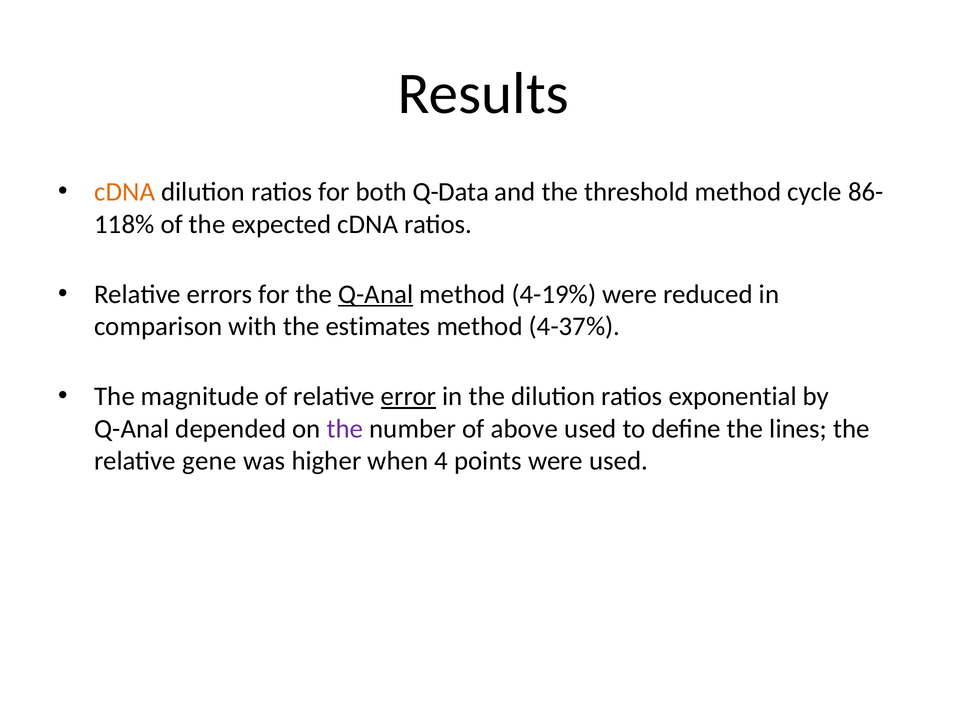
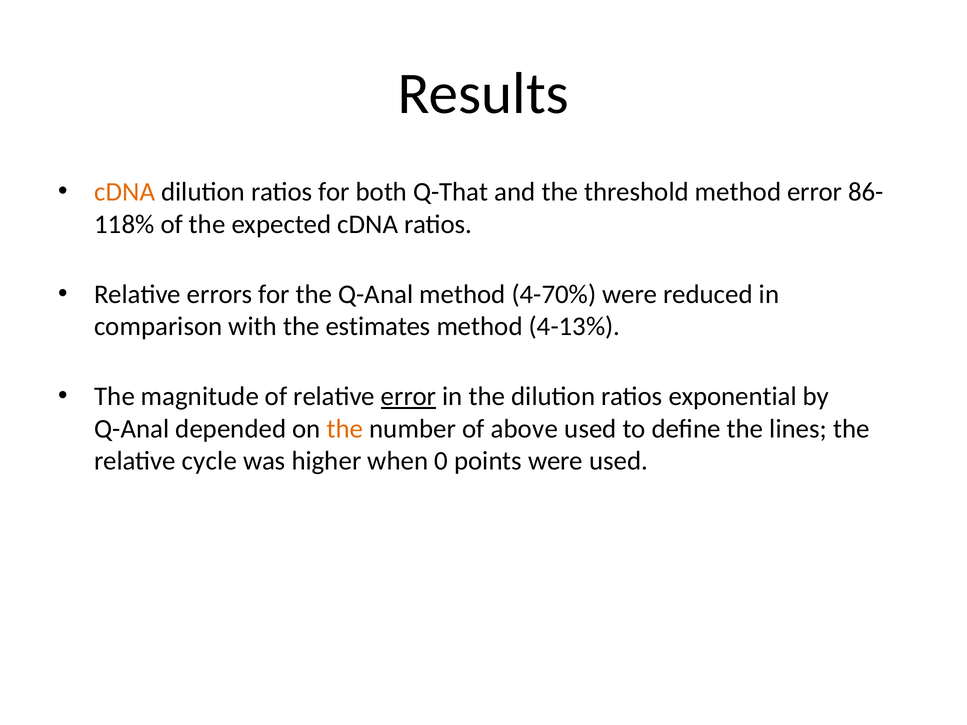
Q-Data: Q-Data -> Q-That
method cycle: cycle -> error
Q-Anal at (376, 294) underline: present -> none
4-19%: 4-19% -> 4-70%
4-37%: 4-37% -> 4-13%
the at (345, 429) colour: purple -> orange
gene: gene -> cycle
4: 4 -> 0
